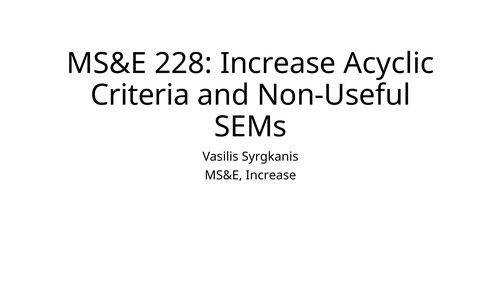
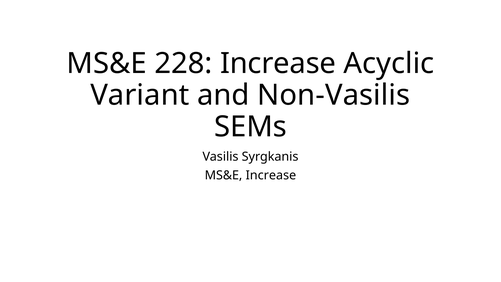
Criteria: Criteria -> Variant
Non-Useful: Non-Useful -> Non-Vasilis
